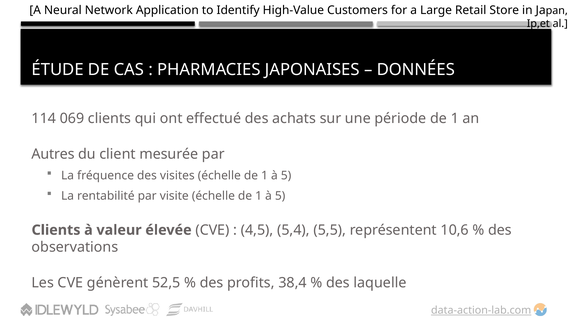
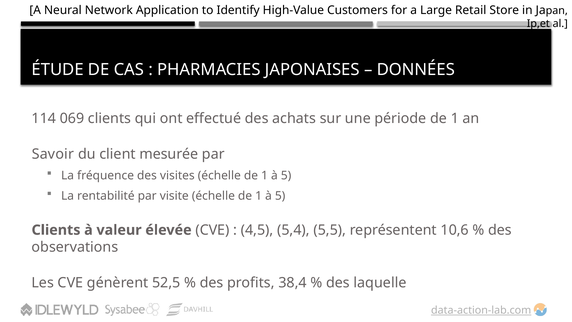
Autres: Autres -> Savoir
